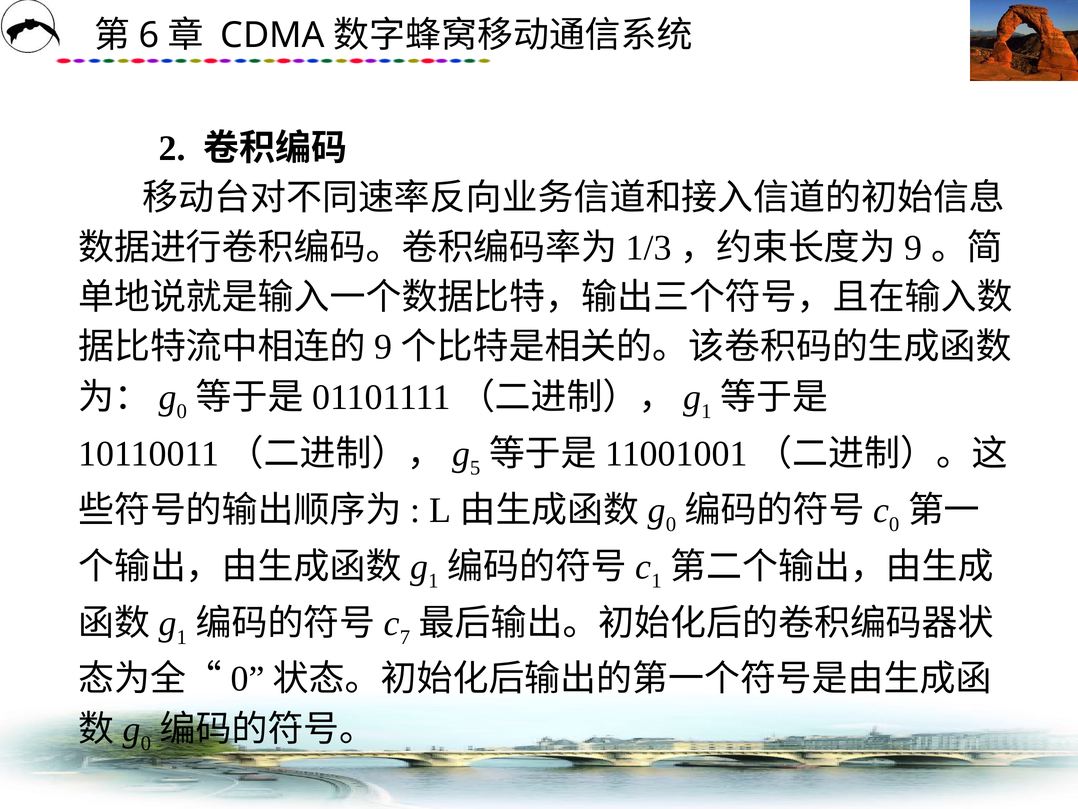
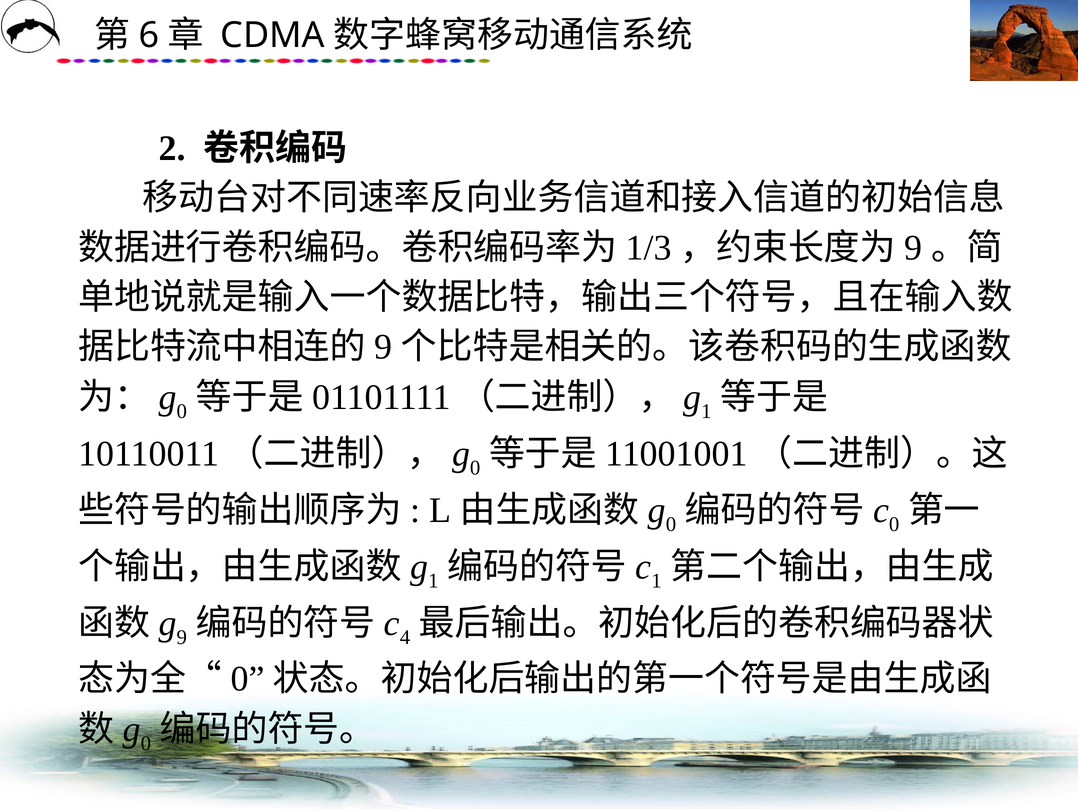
5 at (475, 468): 5 -> 0
1 at (182, 637): 1 -> 9
7: 7 -> 4
